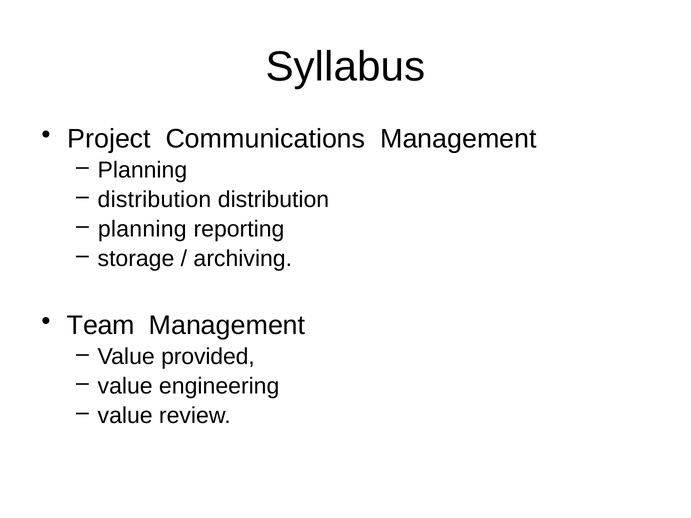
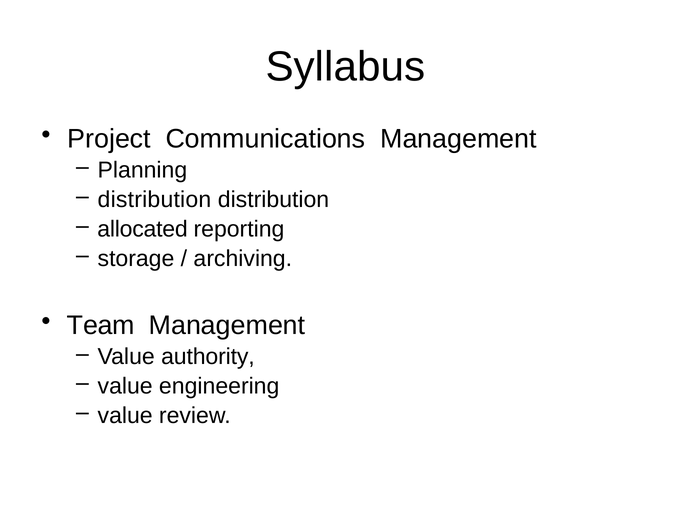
planning at (142, 229): planning -> allocated
provided: provided -> authority
